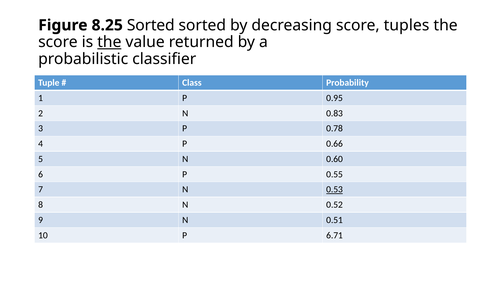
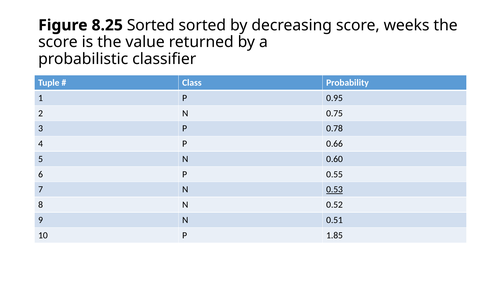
tuples: tuples -> weeks
the at (109, 42) underline: present -> none
0.83: 0.83 -> 0.75
6.71: 6.71 -> 1.85
